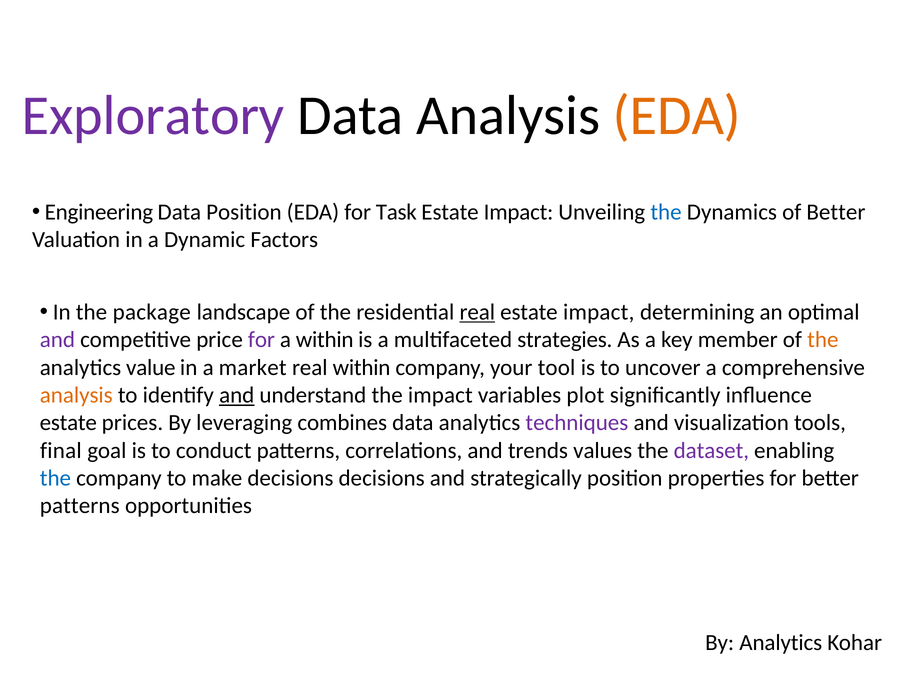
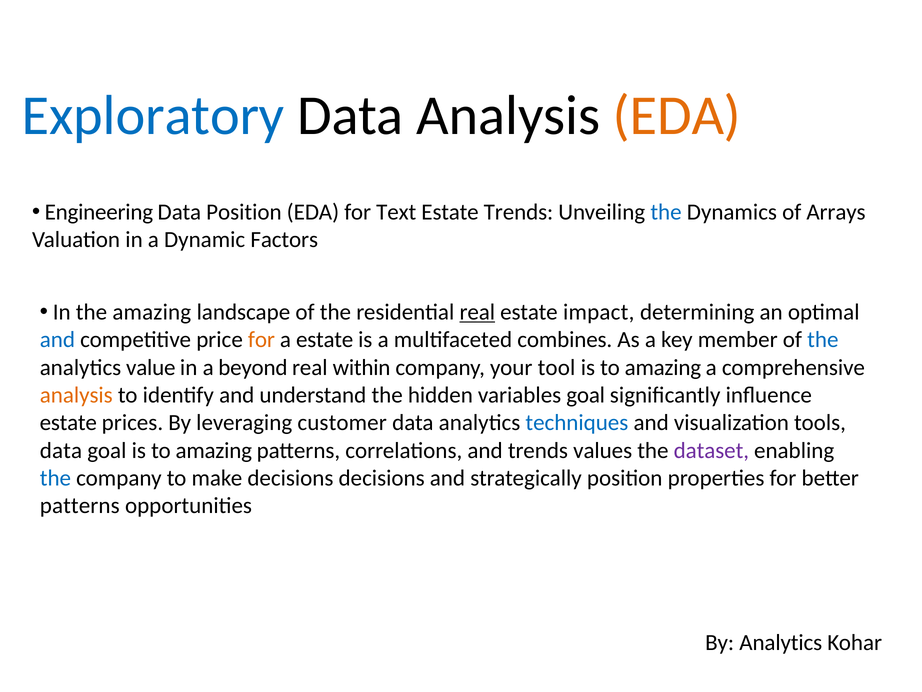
Exploratory colour: purple -> blue
Task: Task -> Text
Impact at (519, 212): Impact -> Trends
of Better: Better -> Arrays
the package: package -> amazing
and at (57, 340) colour: purple -> blue
for at (261, 340) colour: purple -> orange
a within: within -> estate
strategies: strategies -> combines
the at (823, 340) colour: orange -> blue
market: market -> beyond
uncover at (663, 367): uncover -> amazing
and at (237, 395) underline: present -> none
the impact: impact -> hidden
variables plot: plot -> goal
combines: combines -> customer
techniques colour: purple -> blue
final at (61, 450): final -> data
goal is to conduct: conduct -> amazing
